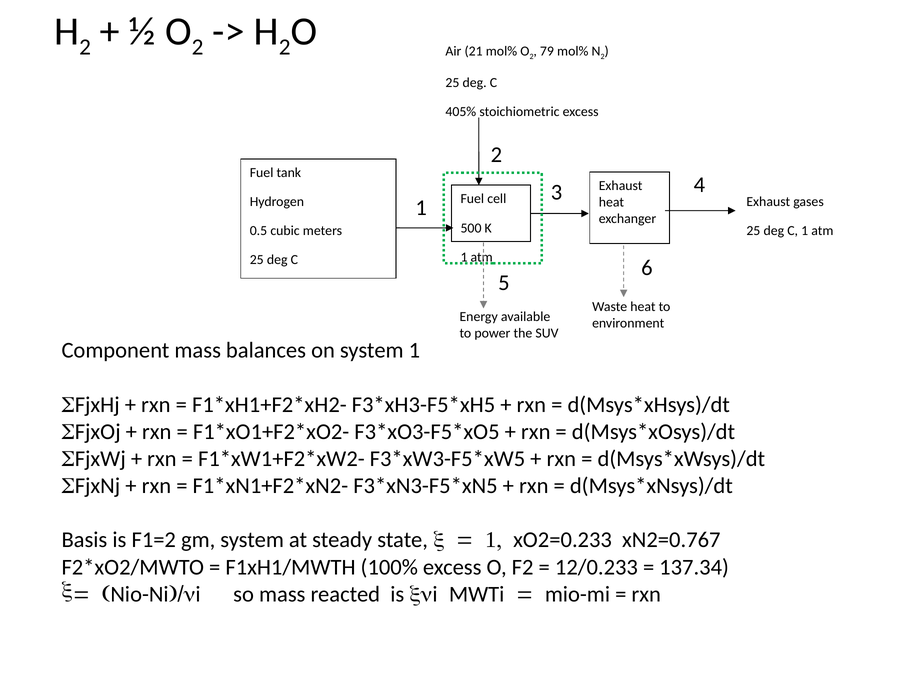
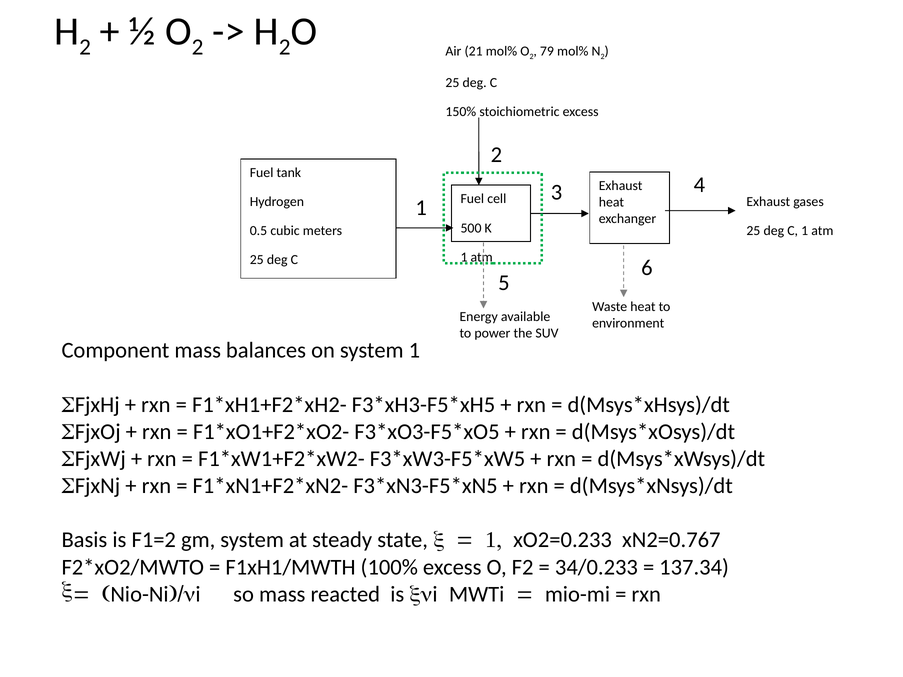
405%: 405% -> 150%
12/0.233: 12/0.233 -> 34/0.233
